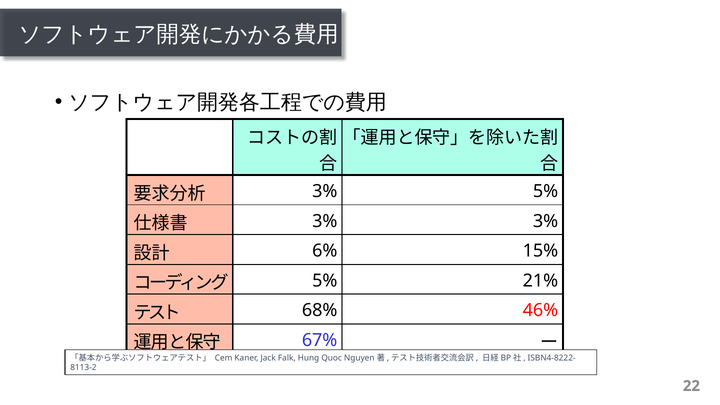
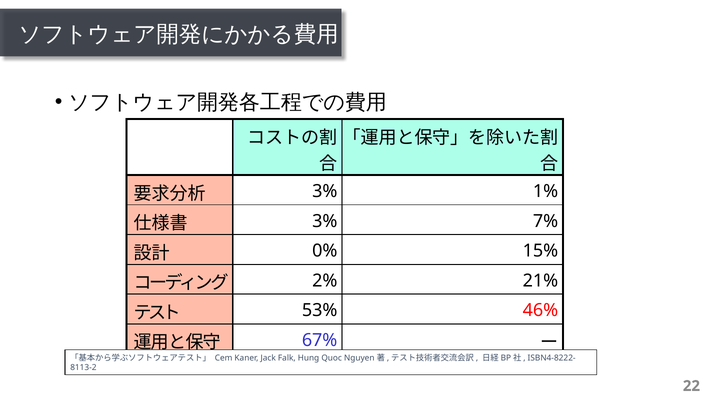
3% 5%: 5% -> 1%
3% 3%: 3% -> 7%
6%: 6% -> 0%
5% at (325, 281): 5% -> 2%
68%: 68% -> 53%
